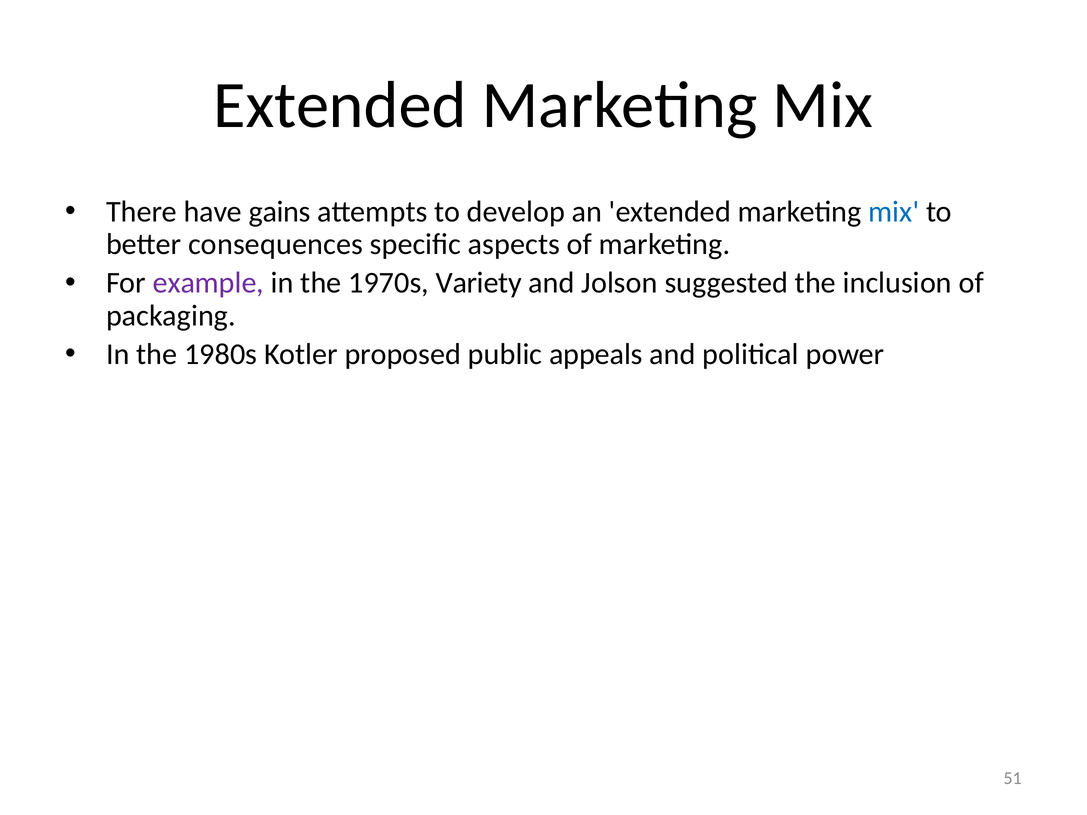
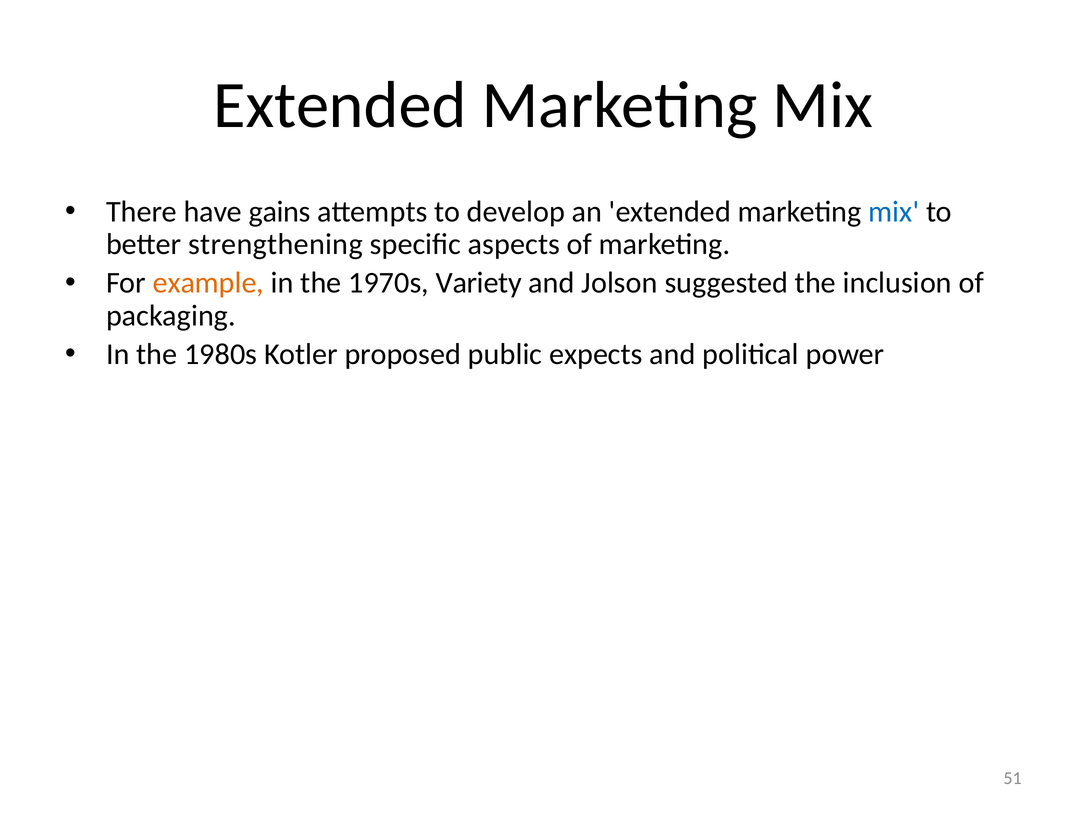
consequences: consequences -> strengthening
example colour: purple -> orange
appeals: appeals -> expects
